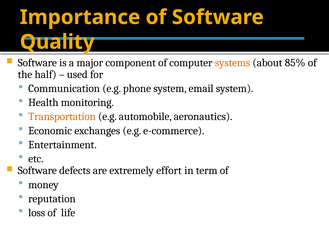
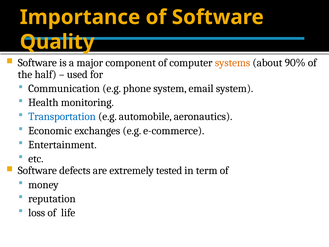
85%: 85% -> 90%
Transportation colour: orange -> blue
effort: effort -> tested
